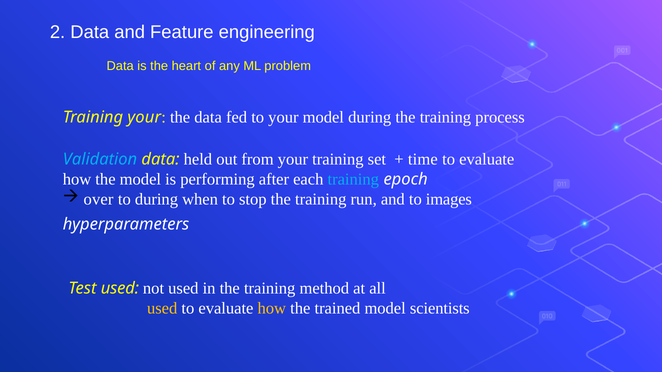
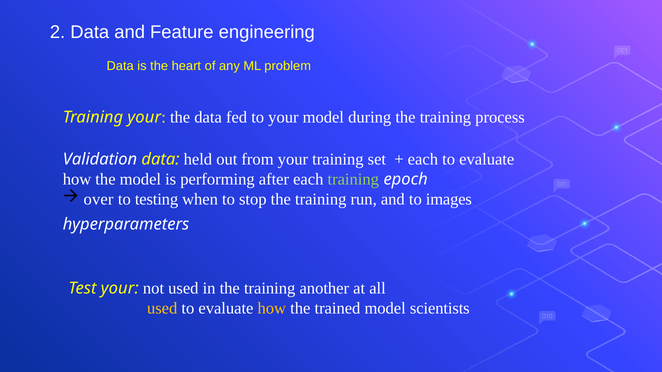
Validation colour: light blue -> white
time at (423, 160): time -> each
training at (353, 179) colour: light blue -> light green
to during: during -> testing
Test used: used -> your
method: method -> another
